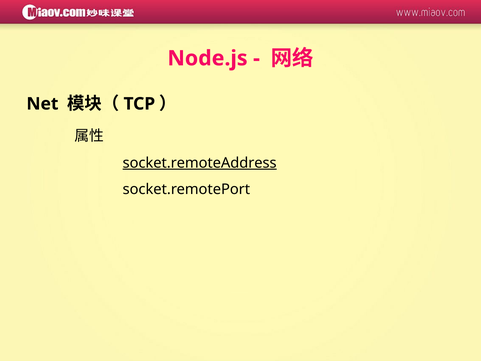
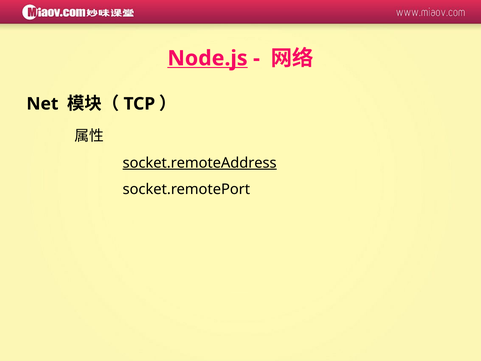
Node.js underline: none -> present
